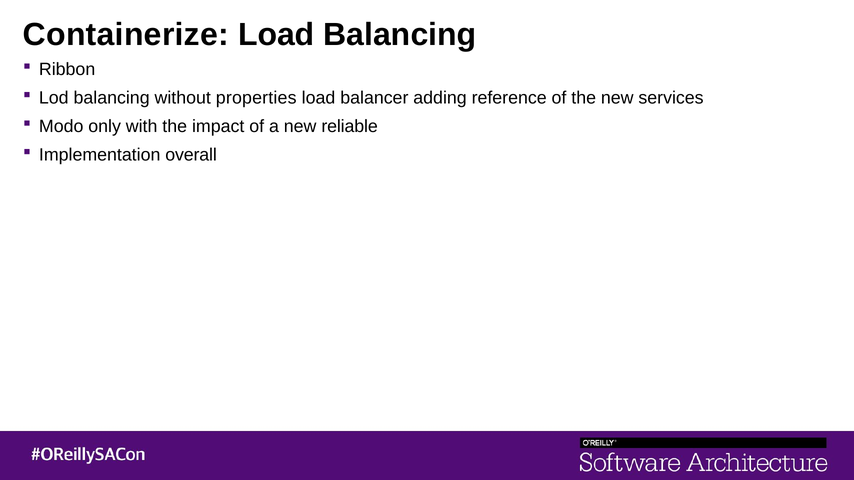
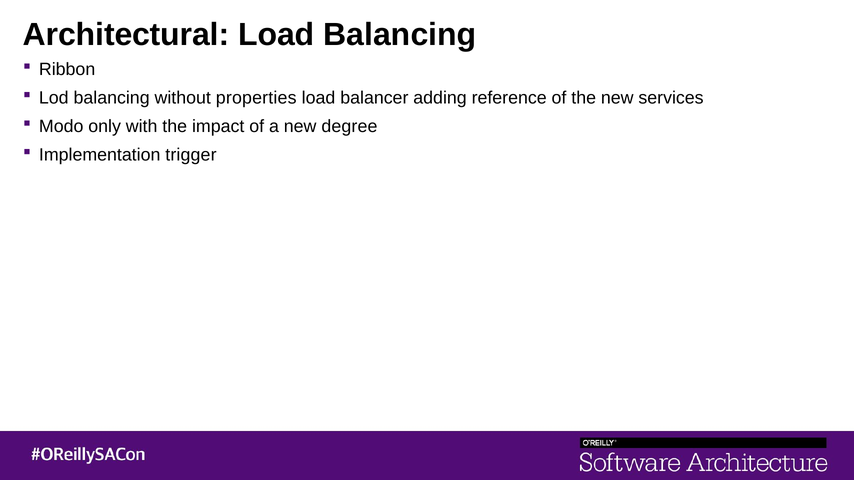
Containerize: Containerize -> Architectural
reliable: reliable -> degree
overall: overall -> trigger
